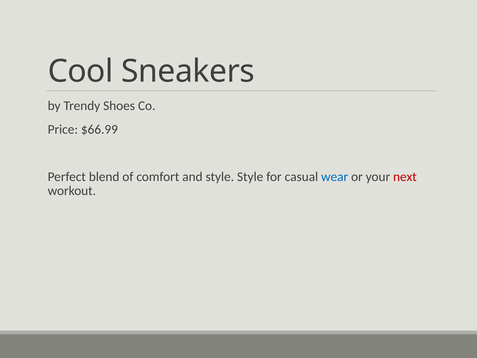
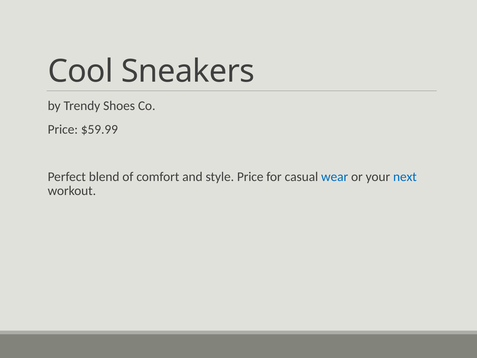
$66.99: $66.99 -> $59.99
style Style: Style -> Price
next colour: red -> blue
